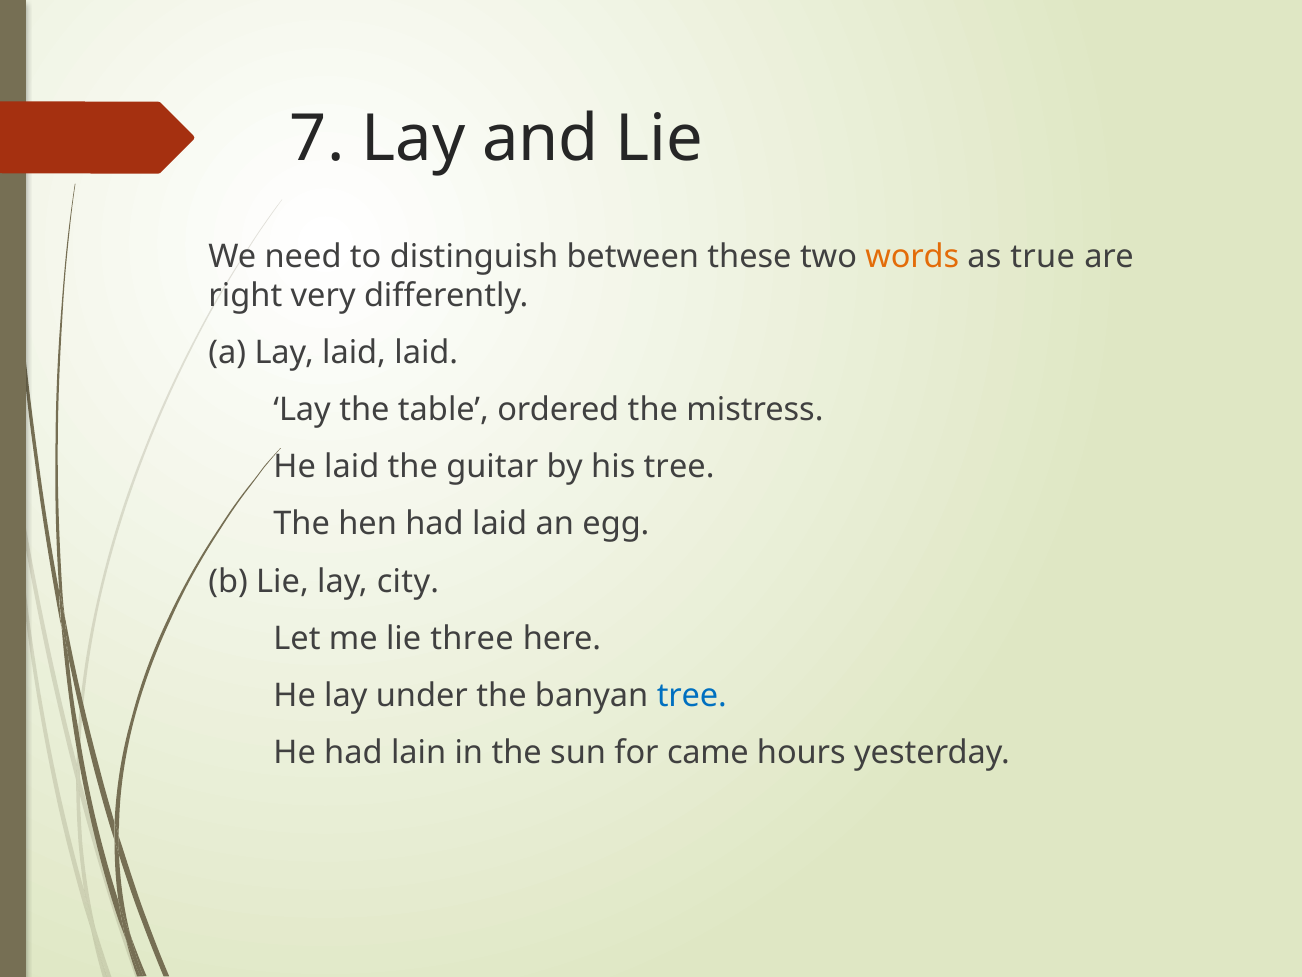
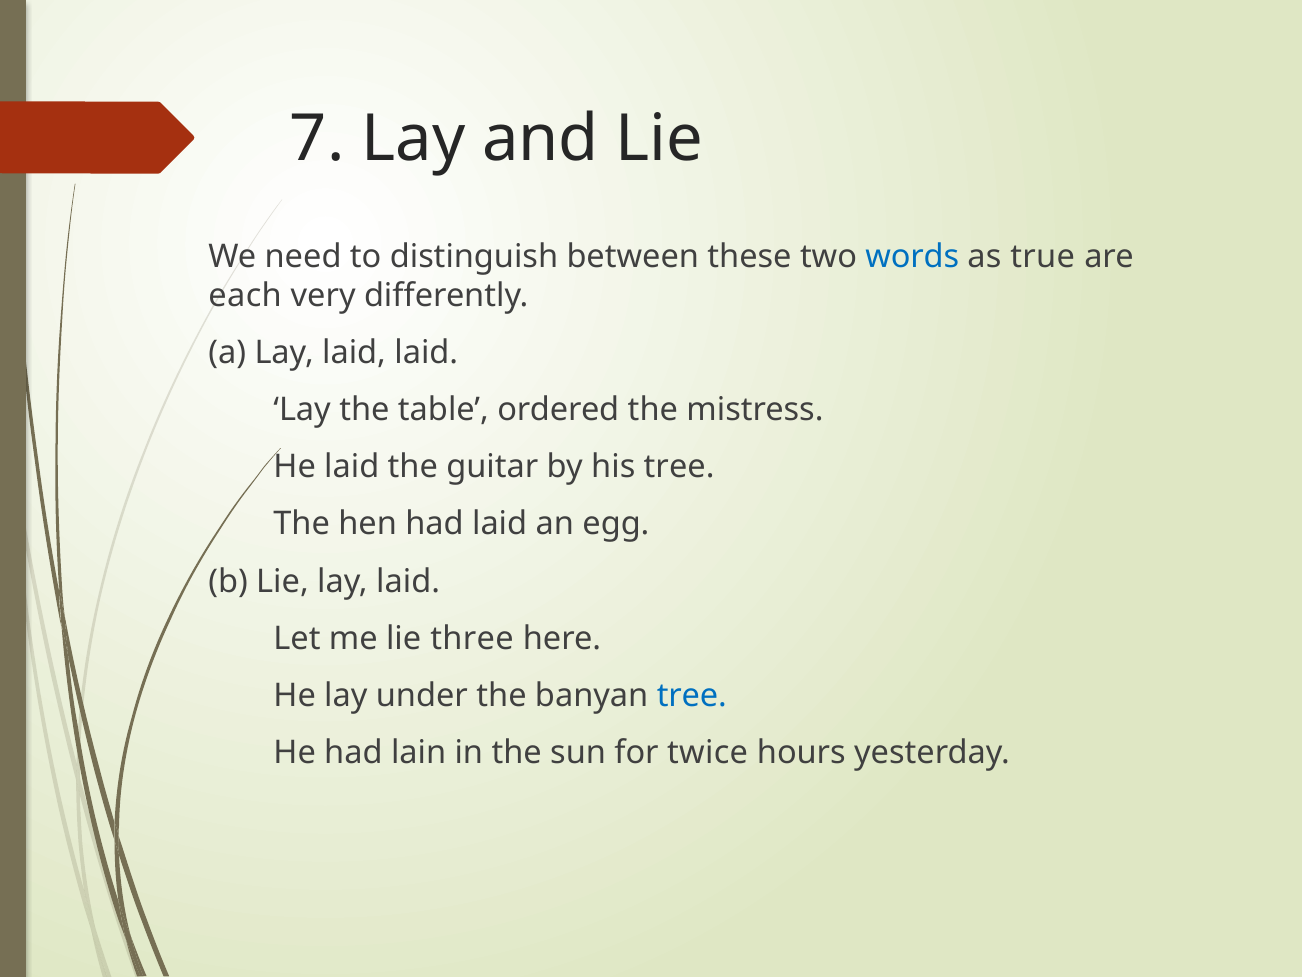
words colour: orange -> blue
right: right -> each
Lie lay city: city -> laid
came: came -> twice
